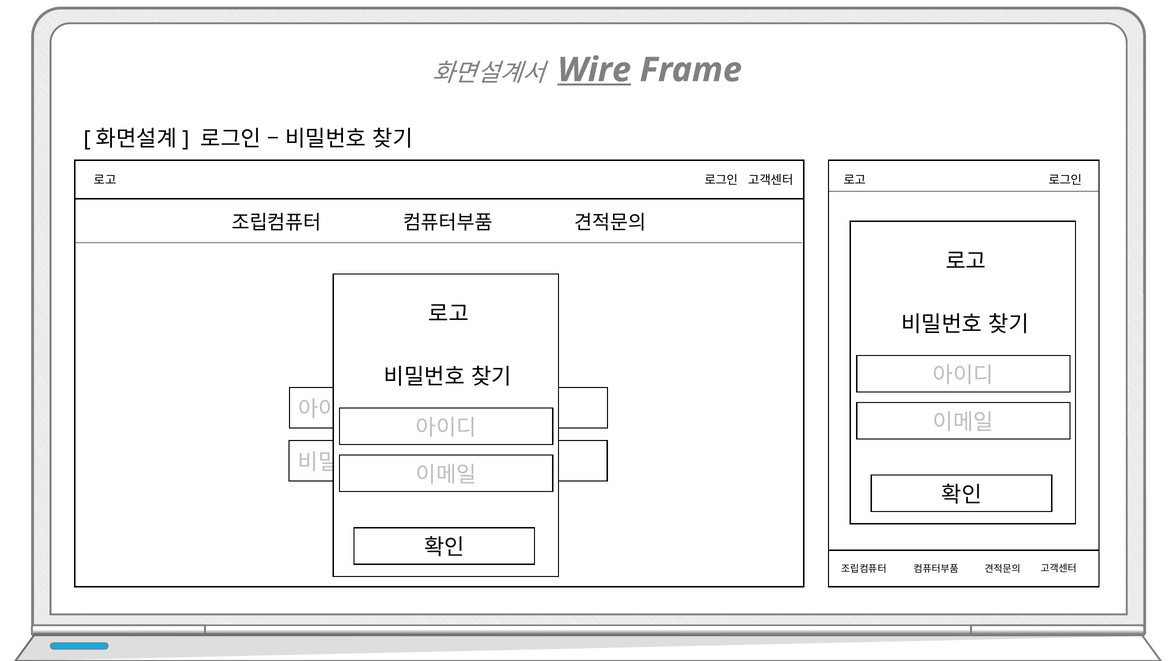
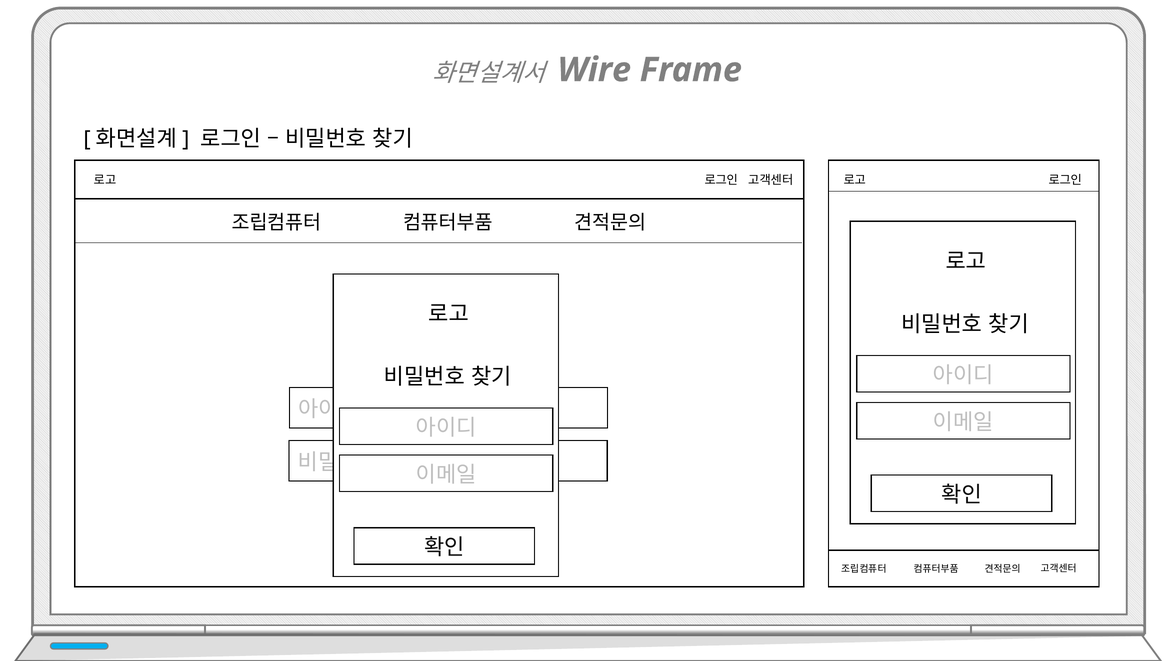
Wire underline: present -> none
